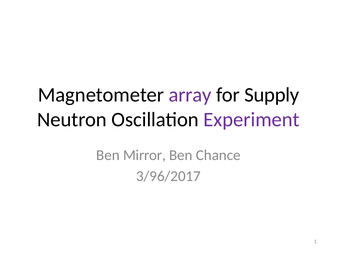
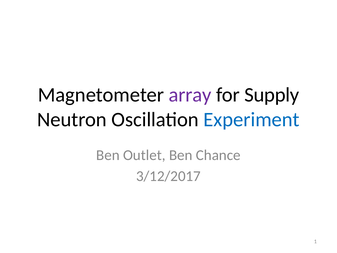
Experiment colour: purple -> blue
Mirror: Mirror -> Outlet
3/96/2017: 3/96/2017 -> 3/12/2017
